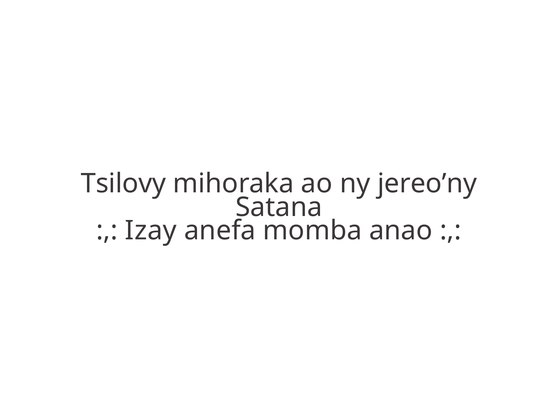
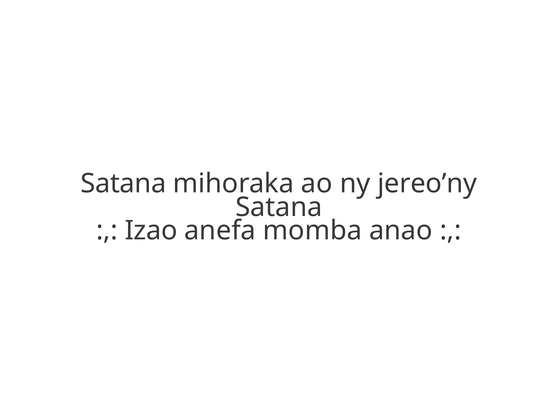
Tsilovy at (123, 184): Tsilovy -> Satana
Izay: Izay -> Izao
